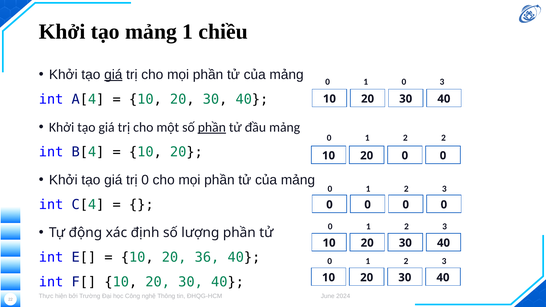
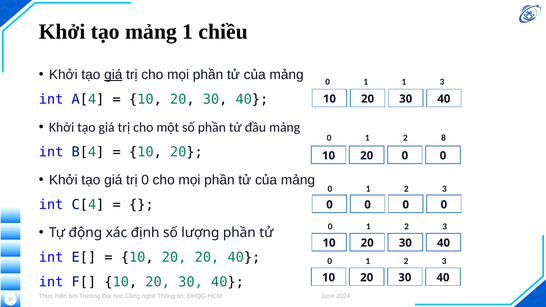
1 0: 0 -> 1
phần at (212, 127) underline: present -> none
2 2: 2 -> 8
20 36: 36 -> 20
